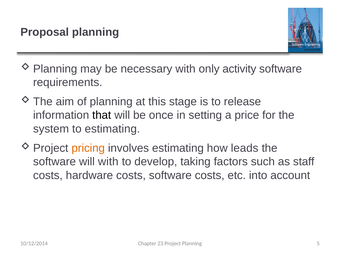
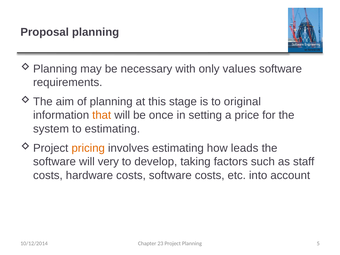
activity: activity -> values
release: release -> original
that colour: black -> orange
will with: with -> very
